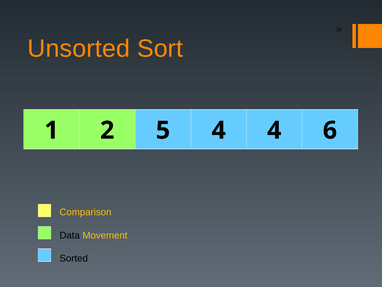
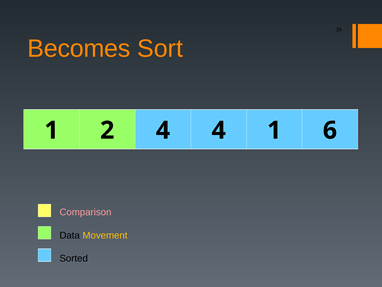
Unsorted: Unsorted -> Becomes
2 5: 5 -> 4
4 4: 4 -> 1
Comparison colour: yellow -> pink
